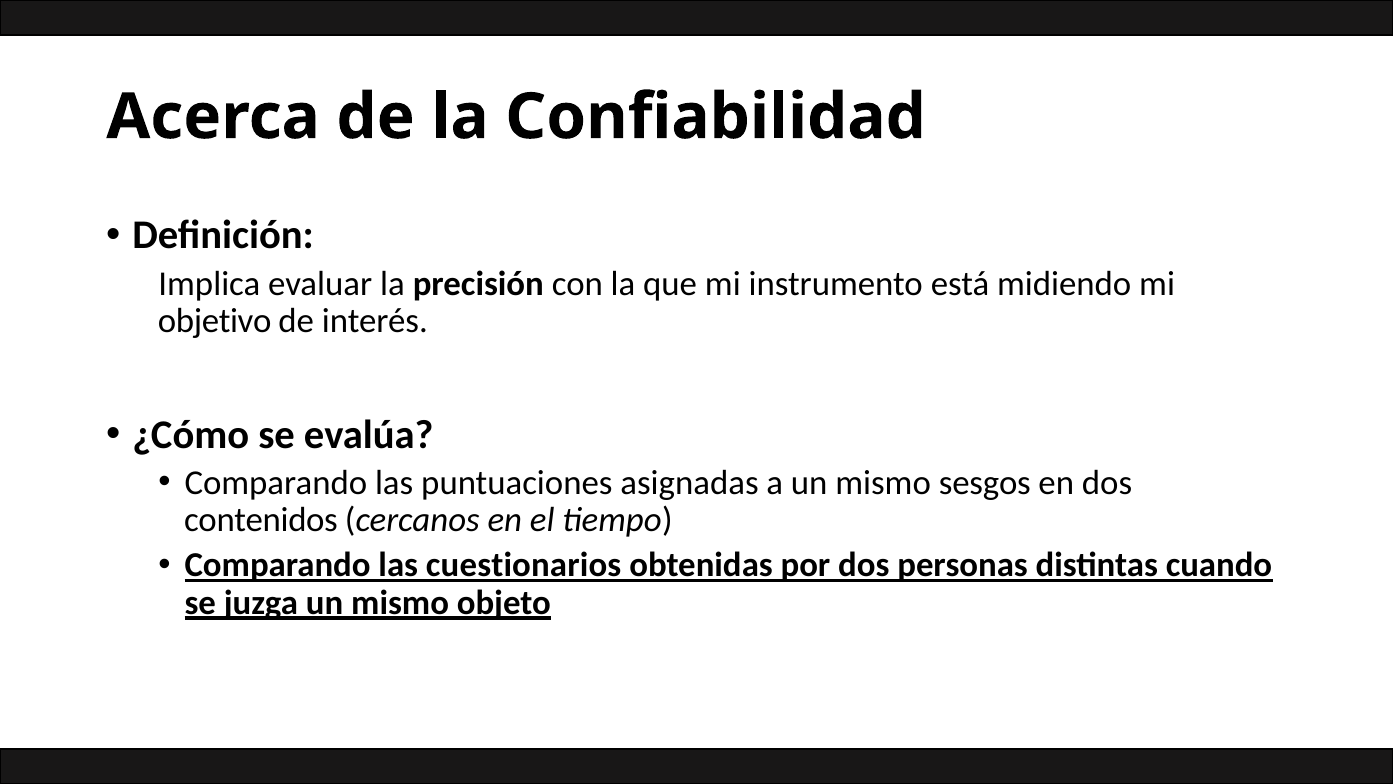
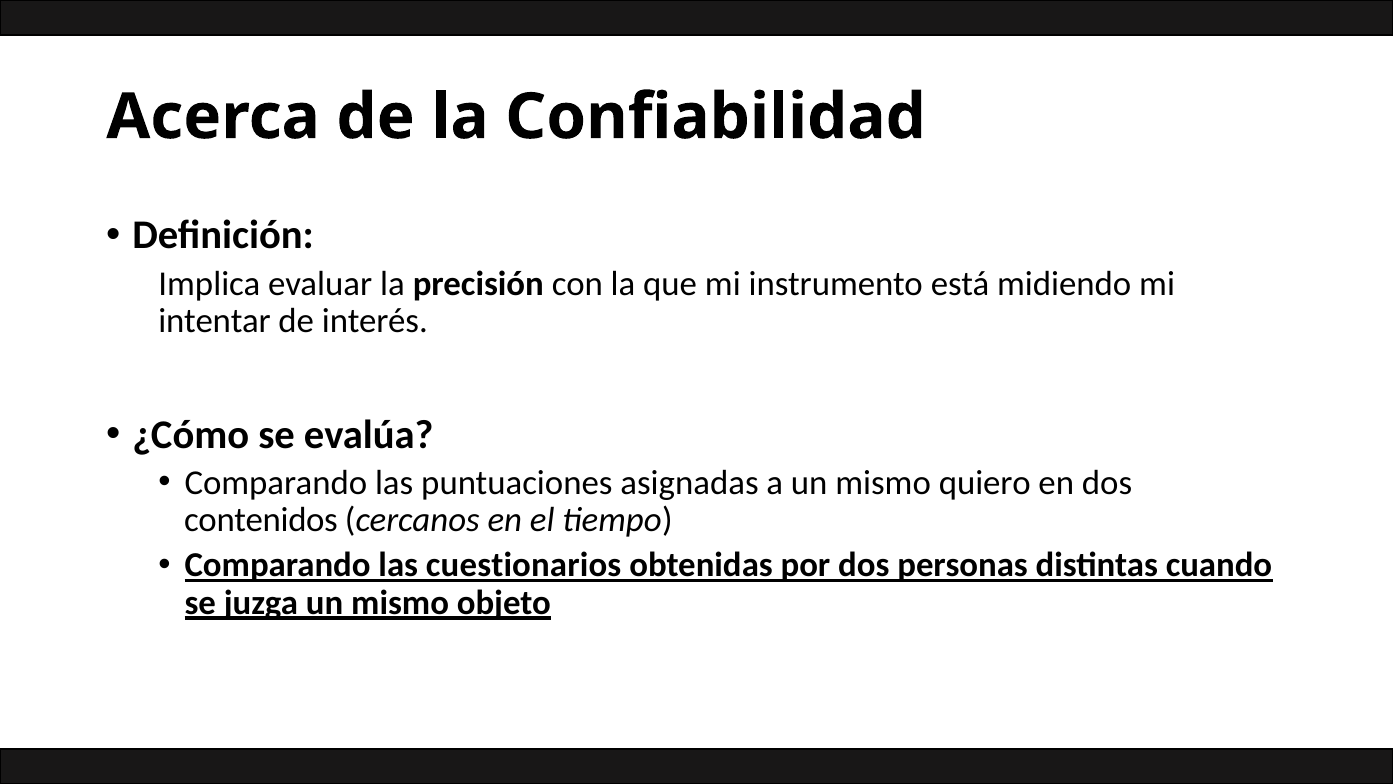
objetivo: objetivo -> intentar
sesgos: sesgos -> quiero
